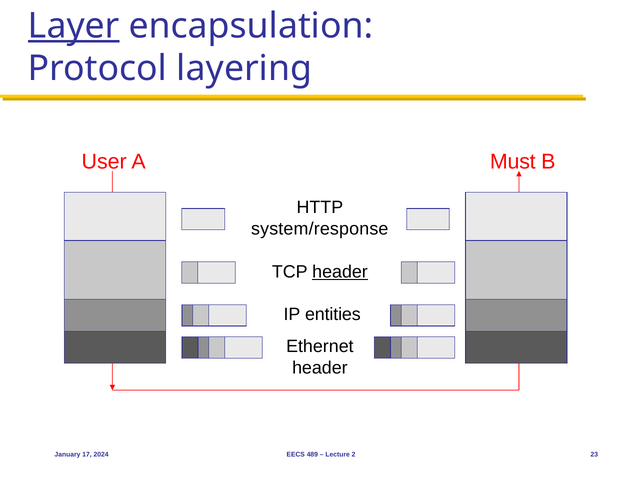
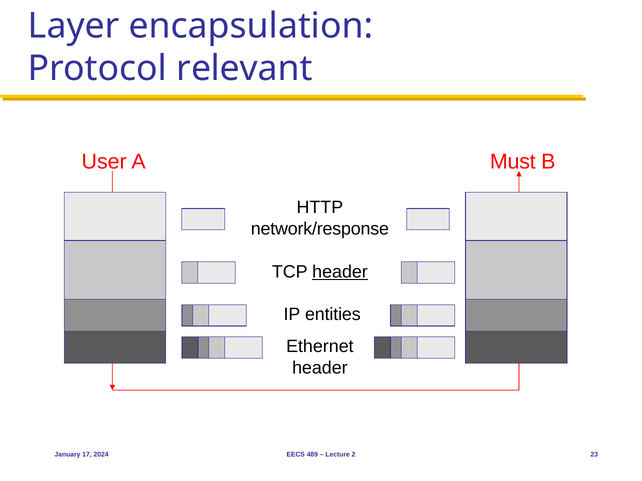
Layer underline: present -> none
layering: layering -> relevant
system/response: system/response -> network/response
